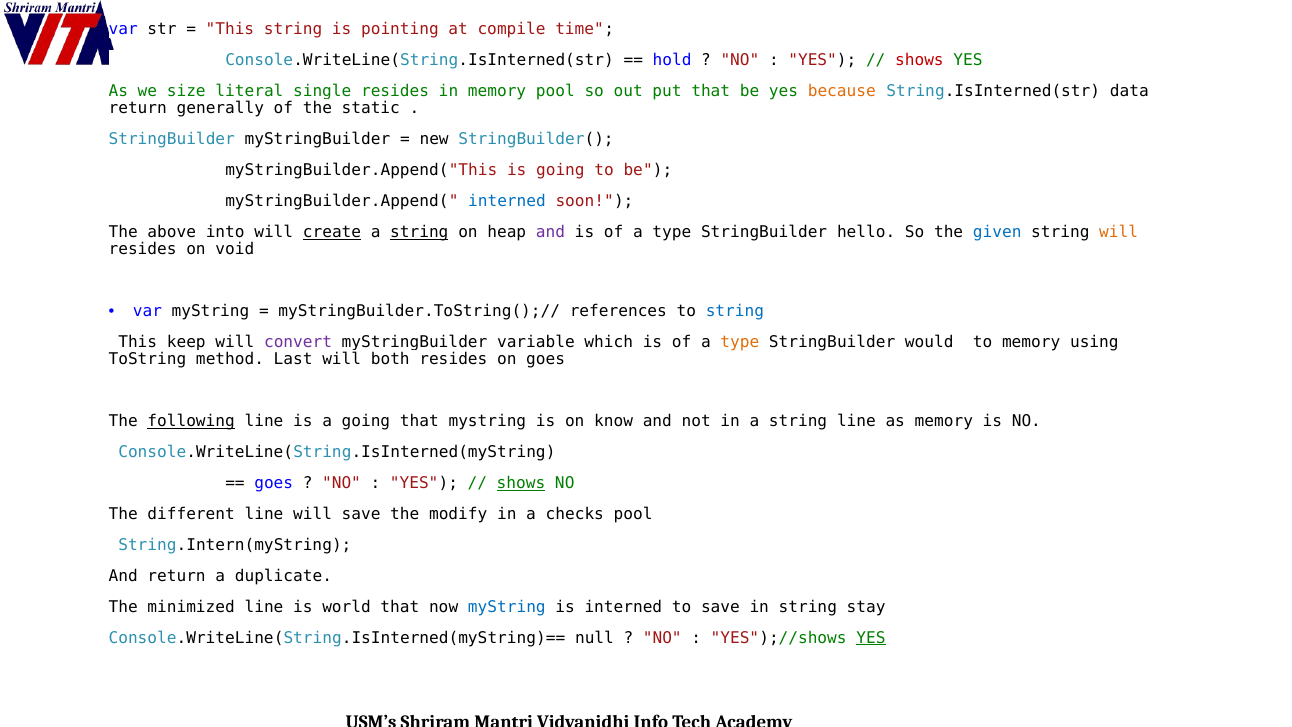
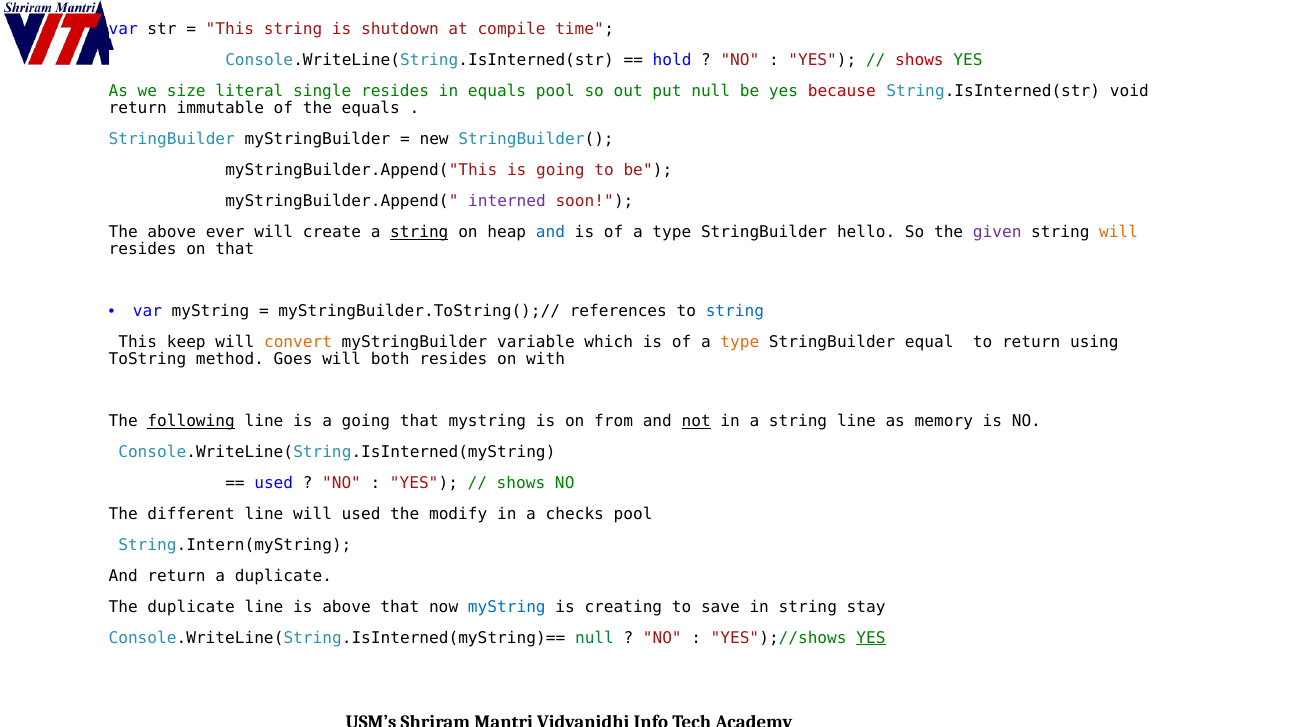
pointing: pointing -> shutdown
in memory: memory -> equals
put that: that -> null
because colour: orange -> red
data: data -> void
generally: generally -> immutable
the static: static -> equals
interned at (507, 201) colour: blue -> purple
into: into -> ever
create underline: present -> none
and at (551, 232) colour: purple -> blue
given colour: blue -> purple
on void: void -> that
convert colour: purple -> orange
would: would -> equal
to memory: memory -> return
Last: Last -> Goes
on goes: goes -> with
know: know -> from
not underline: none -> present
goes at (274, 483): goes -> used
shows at (521, 483) underline: present -> none
will save: save -> used
The minimized: minimized -> duplicate
is world: world -> above
is interned: interned -> creating
null at (594, 638) colour: black -> green
